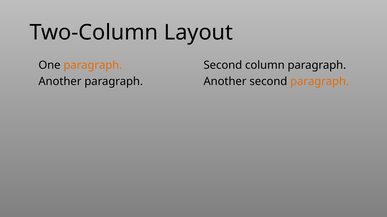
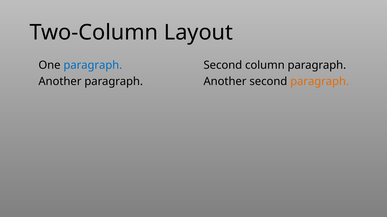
paragraph at (93, 65) colour: orange -> blue
